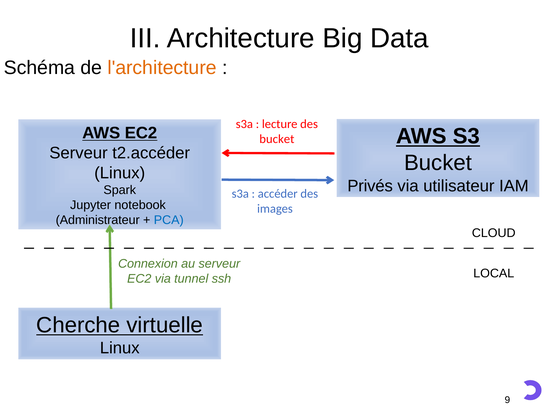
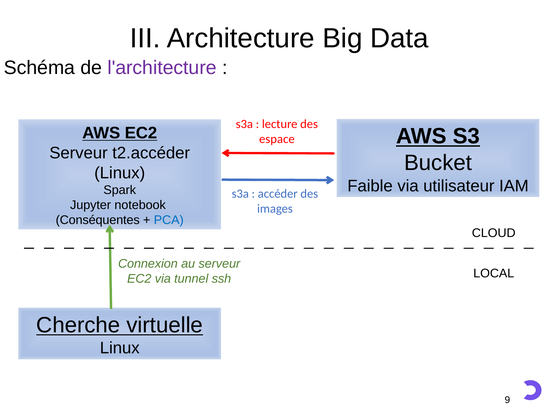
l'architecture colour: orange -> purple
bucket at (277, 139): bucket -> espace
Privés: Privés -> Faible
Administrateur: Administrateur -> Conséquentes
